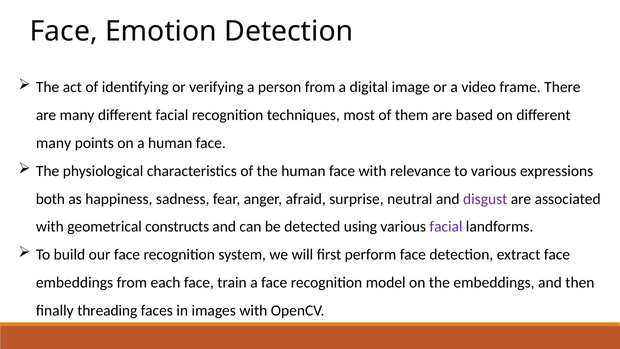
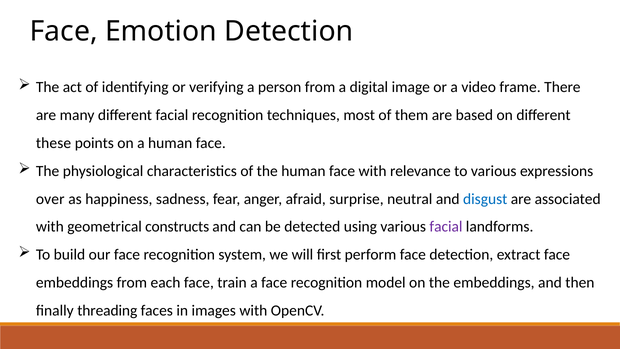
many at (54, 143): many -> these
both: both -> over
disgust colour: purple -> blue
